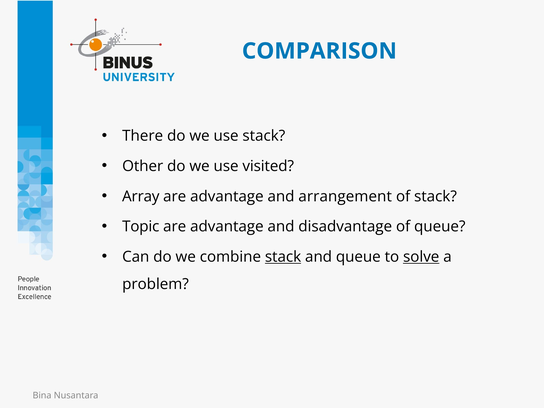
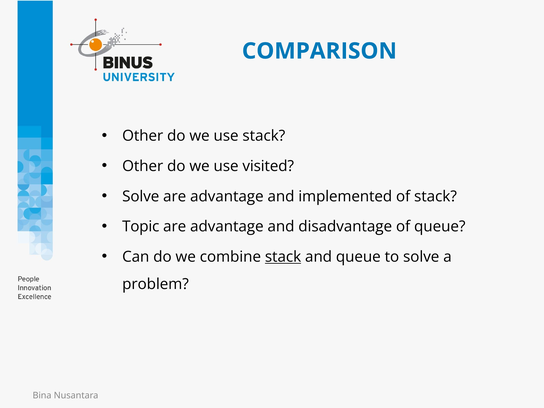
There at (143, 136): There -> Other
Array at (141, 196): Array -> Solve
arrangement: arrangement -> implemented
solve at (421, 257) underline: present -> none
